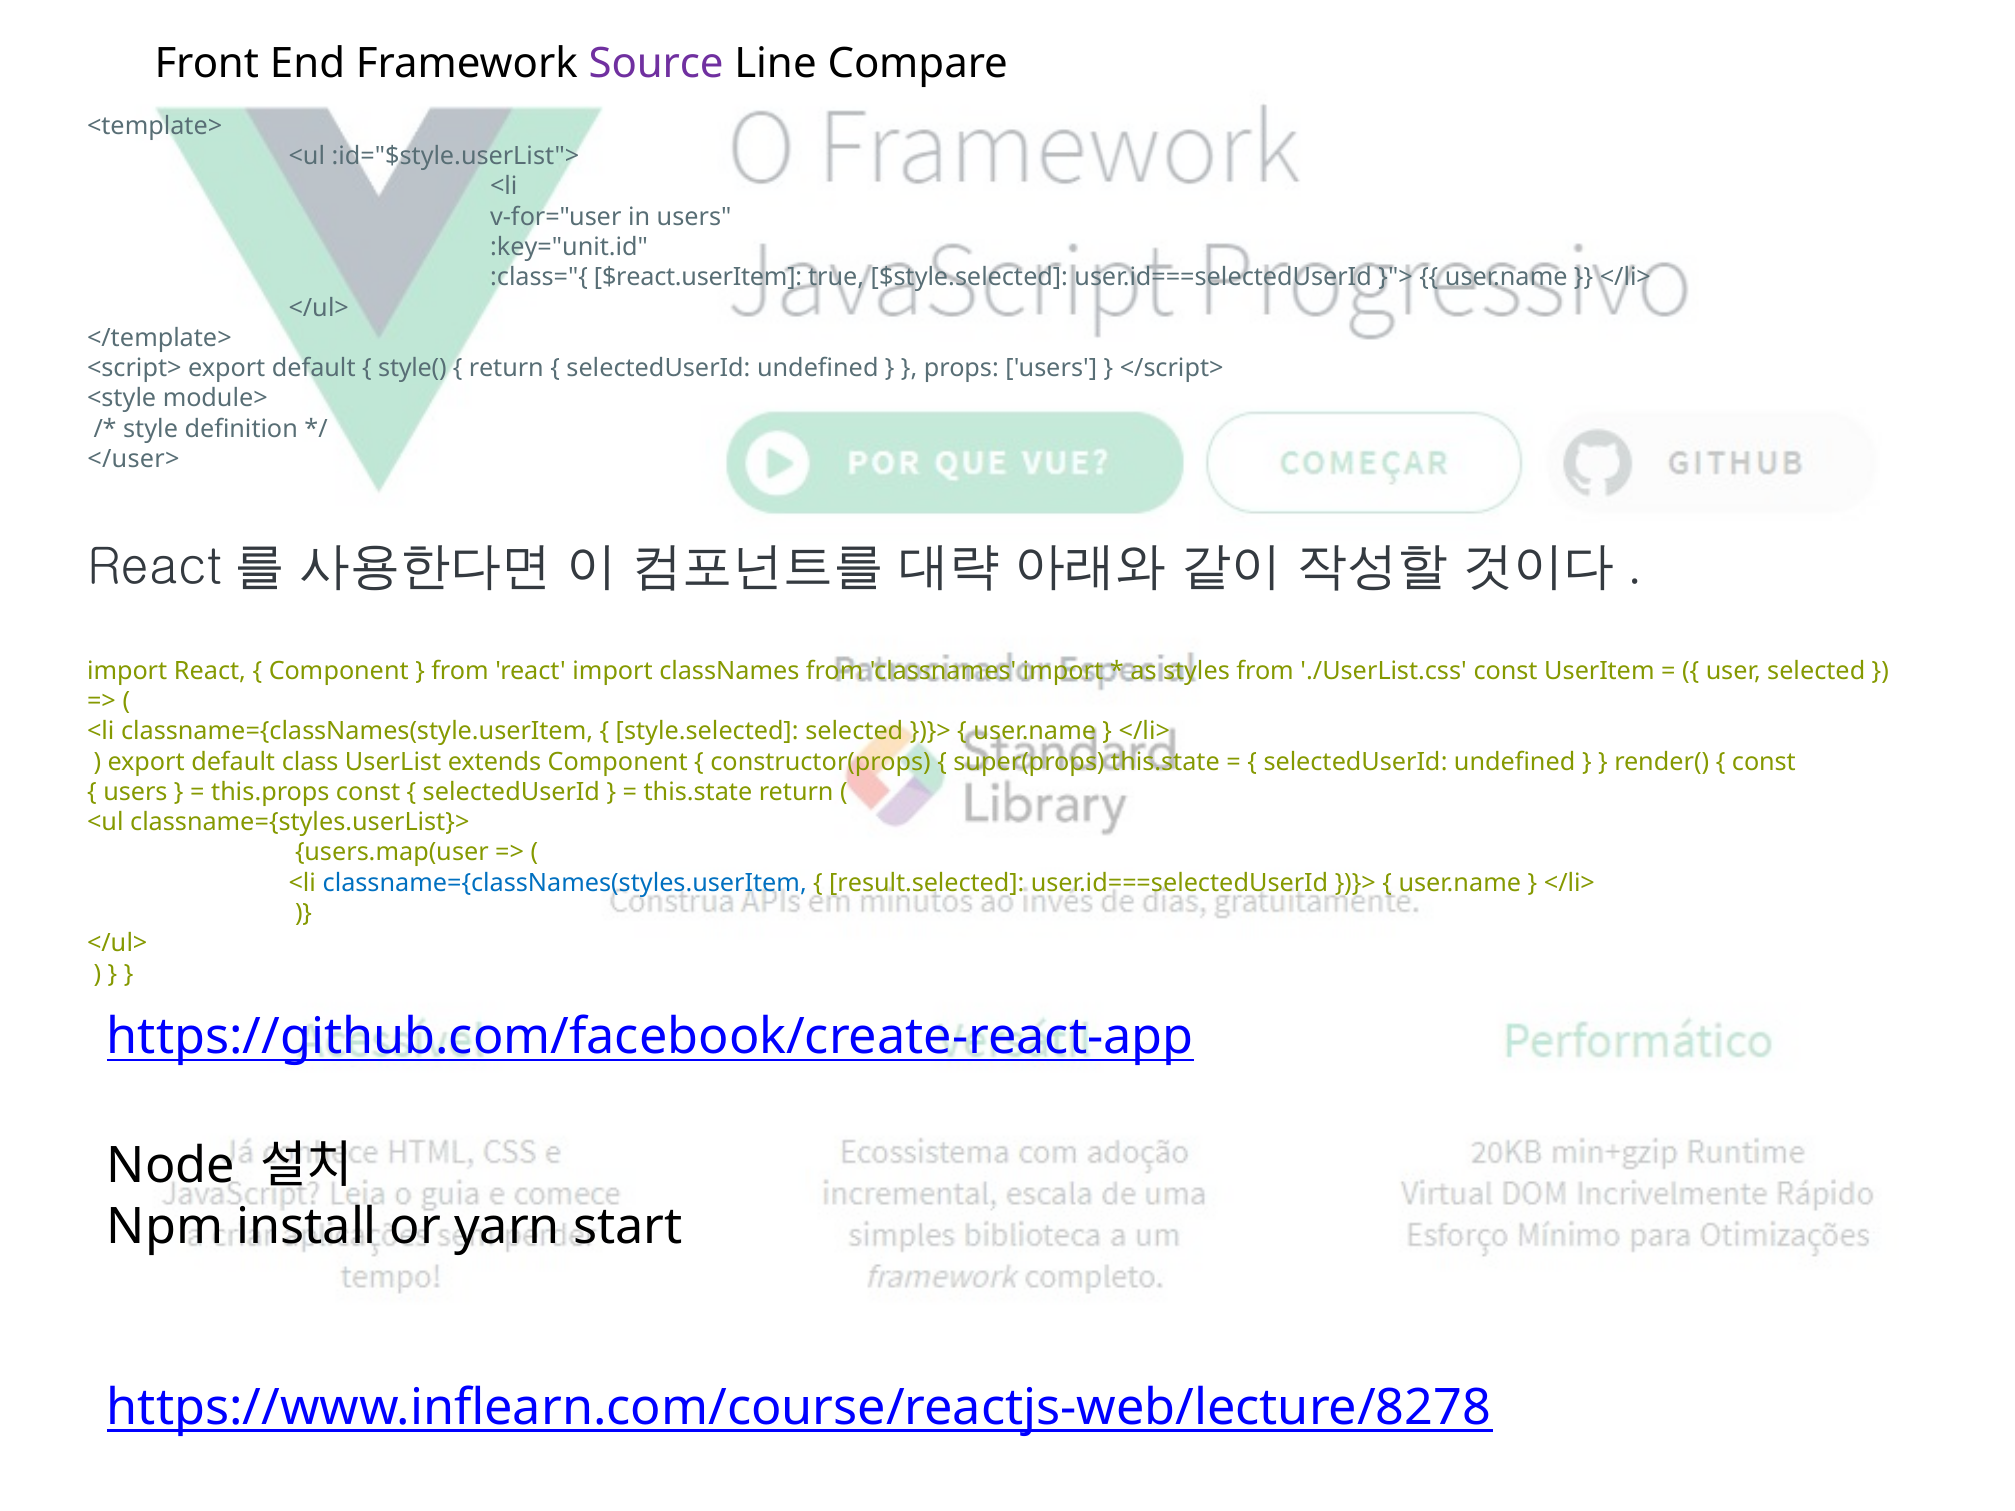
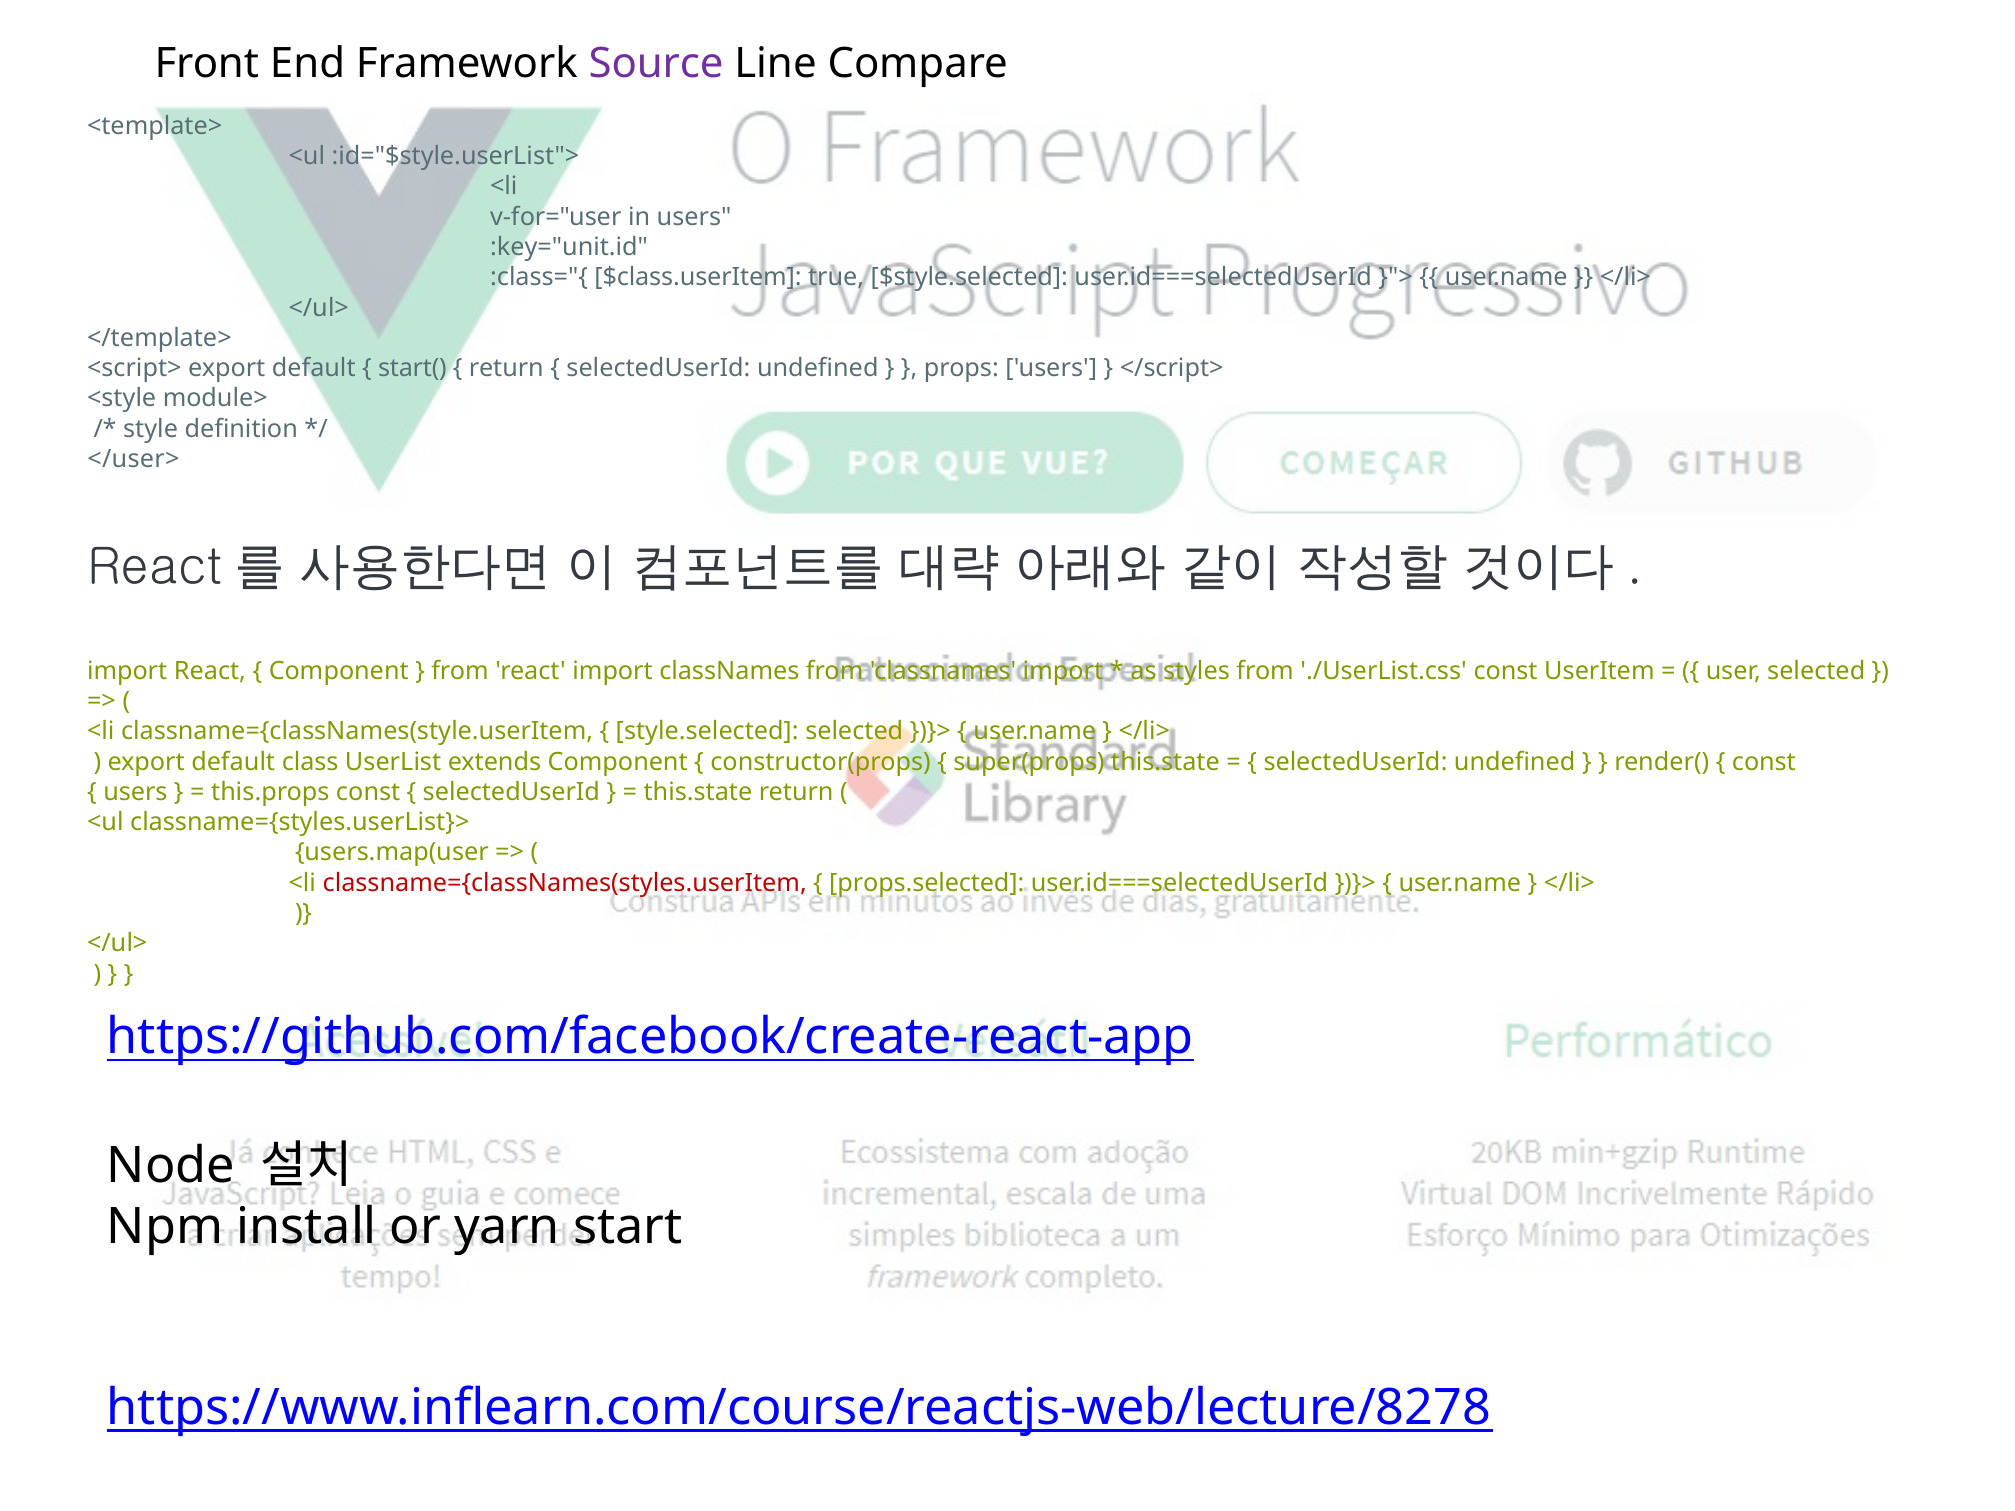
$react.userItem: $react.userItem -> $class.userItem
style(: style( -> start(
classname={classNames(styles.userItem colour: blue -> red
result.selected: result.selected -> props.selected
